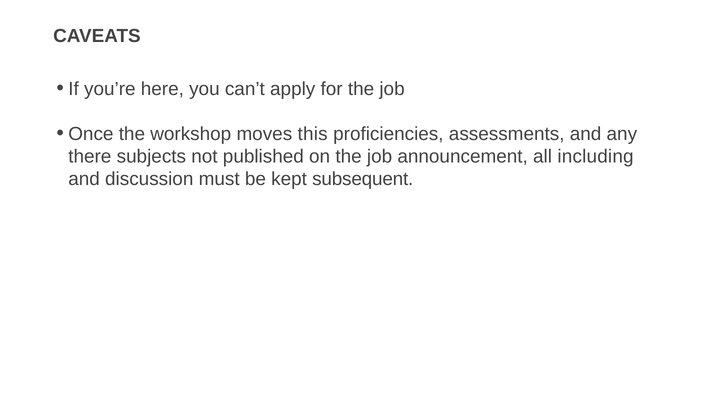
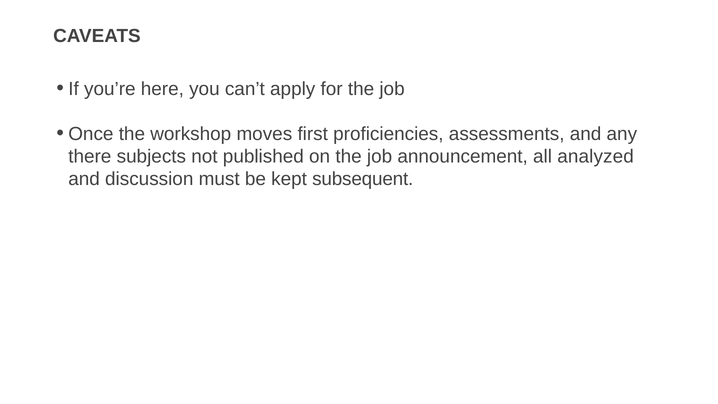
this: this -> first
including: including -> analyzed
